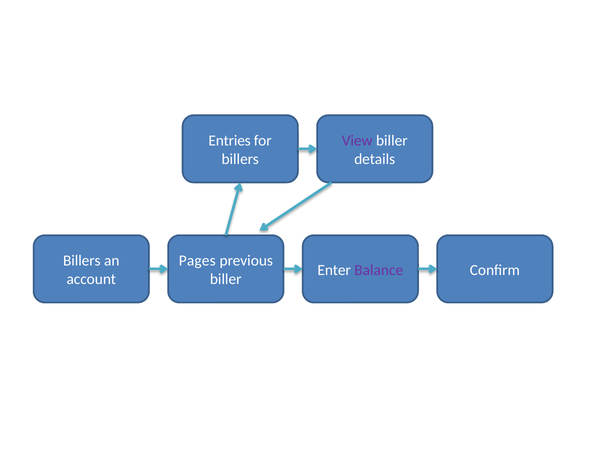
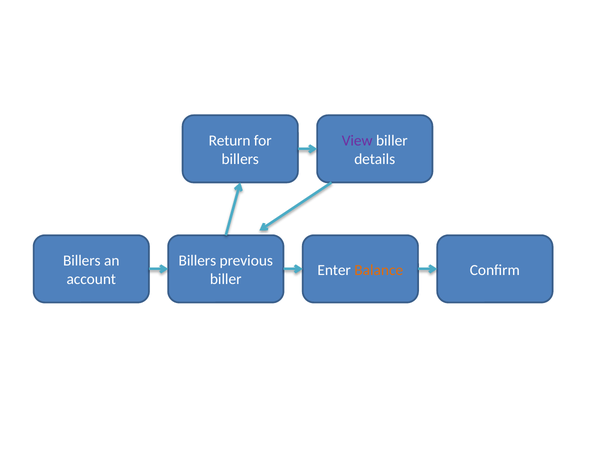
Entries: Entries -> Return
Pages at (197, 261): Pages -> Billers
Balance colour: purple -> orange
